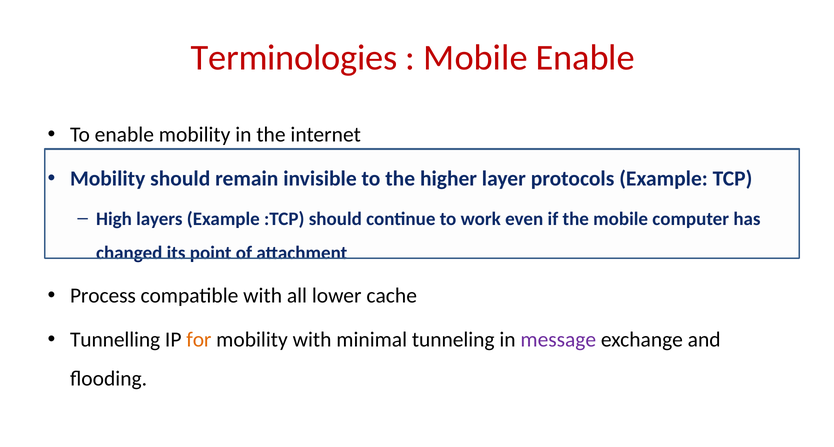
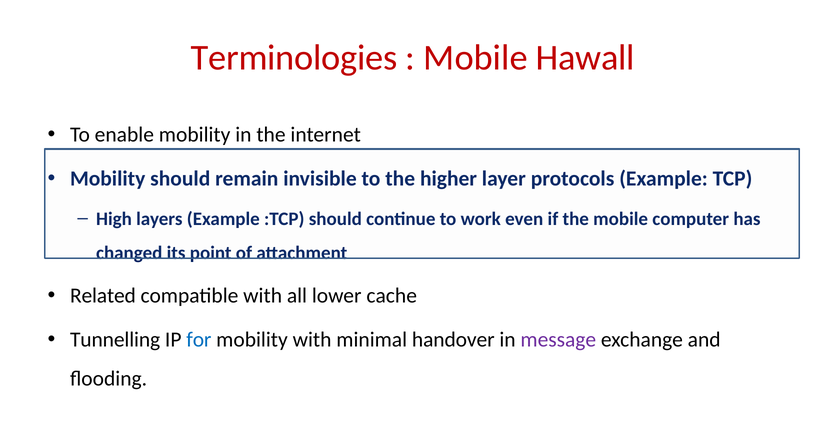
Mobile Enable: Enable -> Hawall
Process: Process -> Related
for colour: orange -> blue
tunneling: tunneling -> handover
